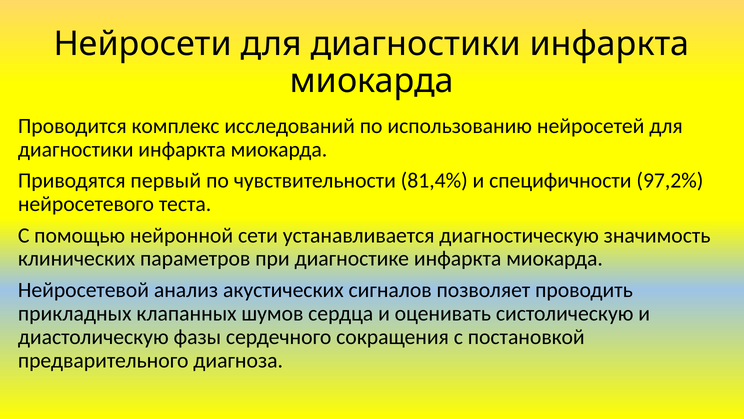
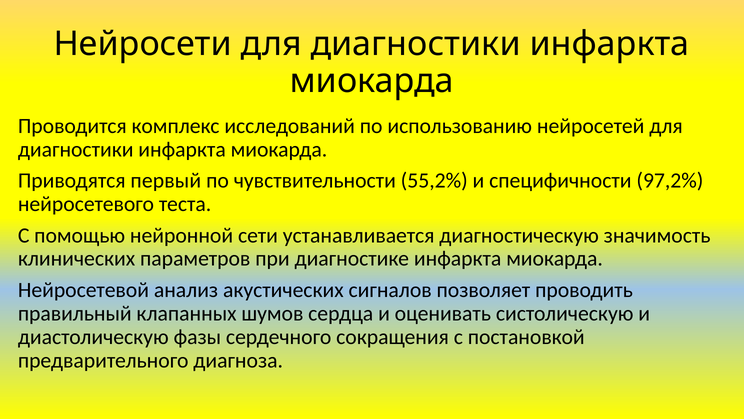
81,4%: 81,4% -> 55,2%
прикладных: прикладных -> правильный
